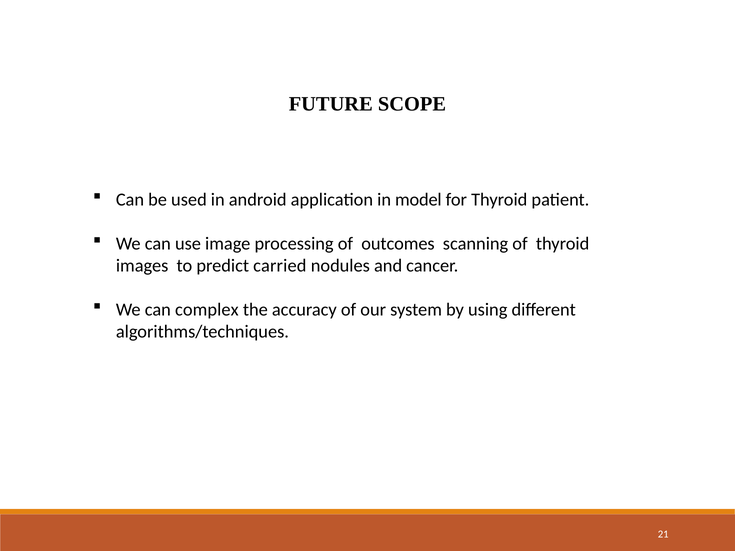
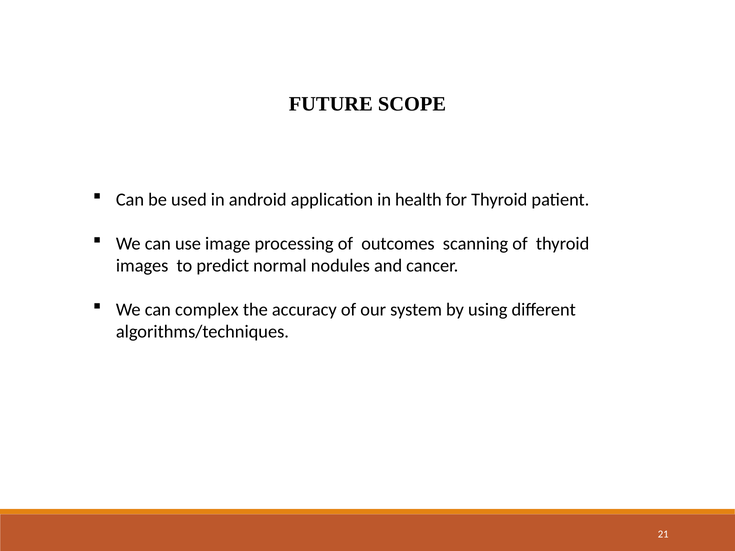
model: model -> health
carried: carried -> normal
